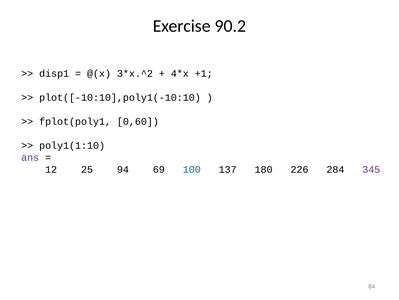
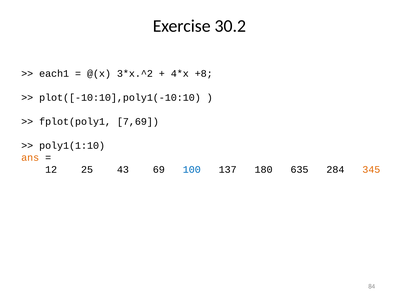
90.2: 90.2 -> 30.2
disp1: disp1 -> each1
+1: +1 -> +8
0,60: 0,60 -> 7,69
ans colour: purple -> orange
94: 94 -> 43
226: 226 -> 635
345 colour: purple -> orange
